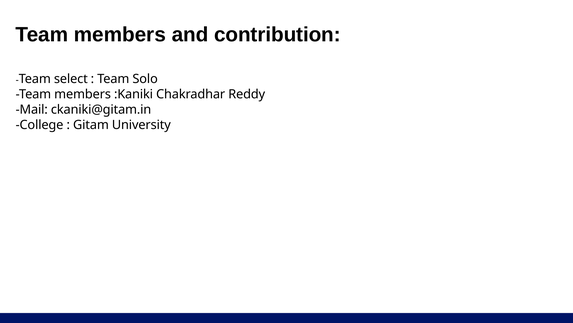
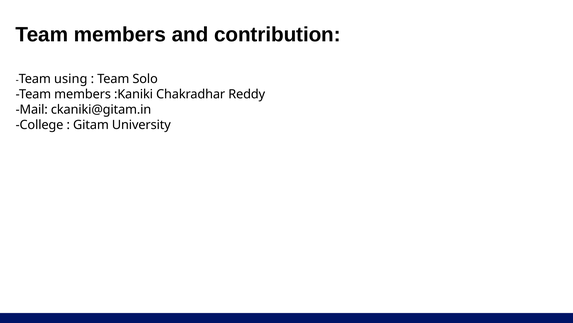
select: select -> using
